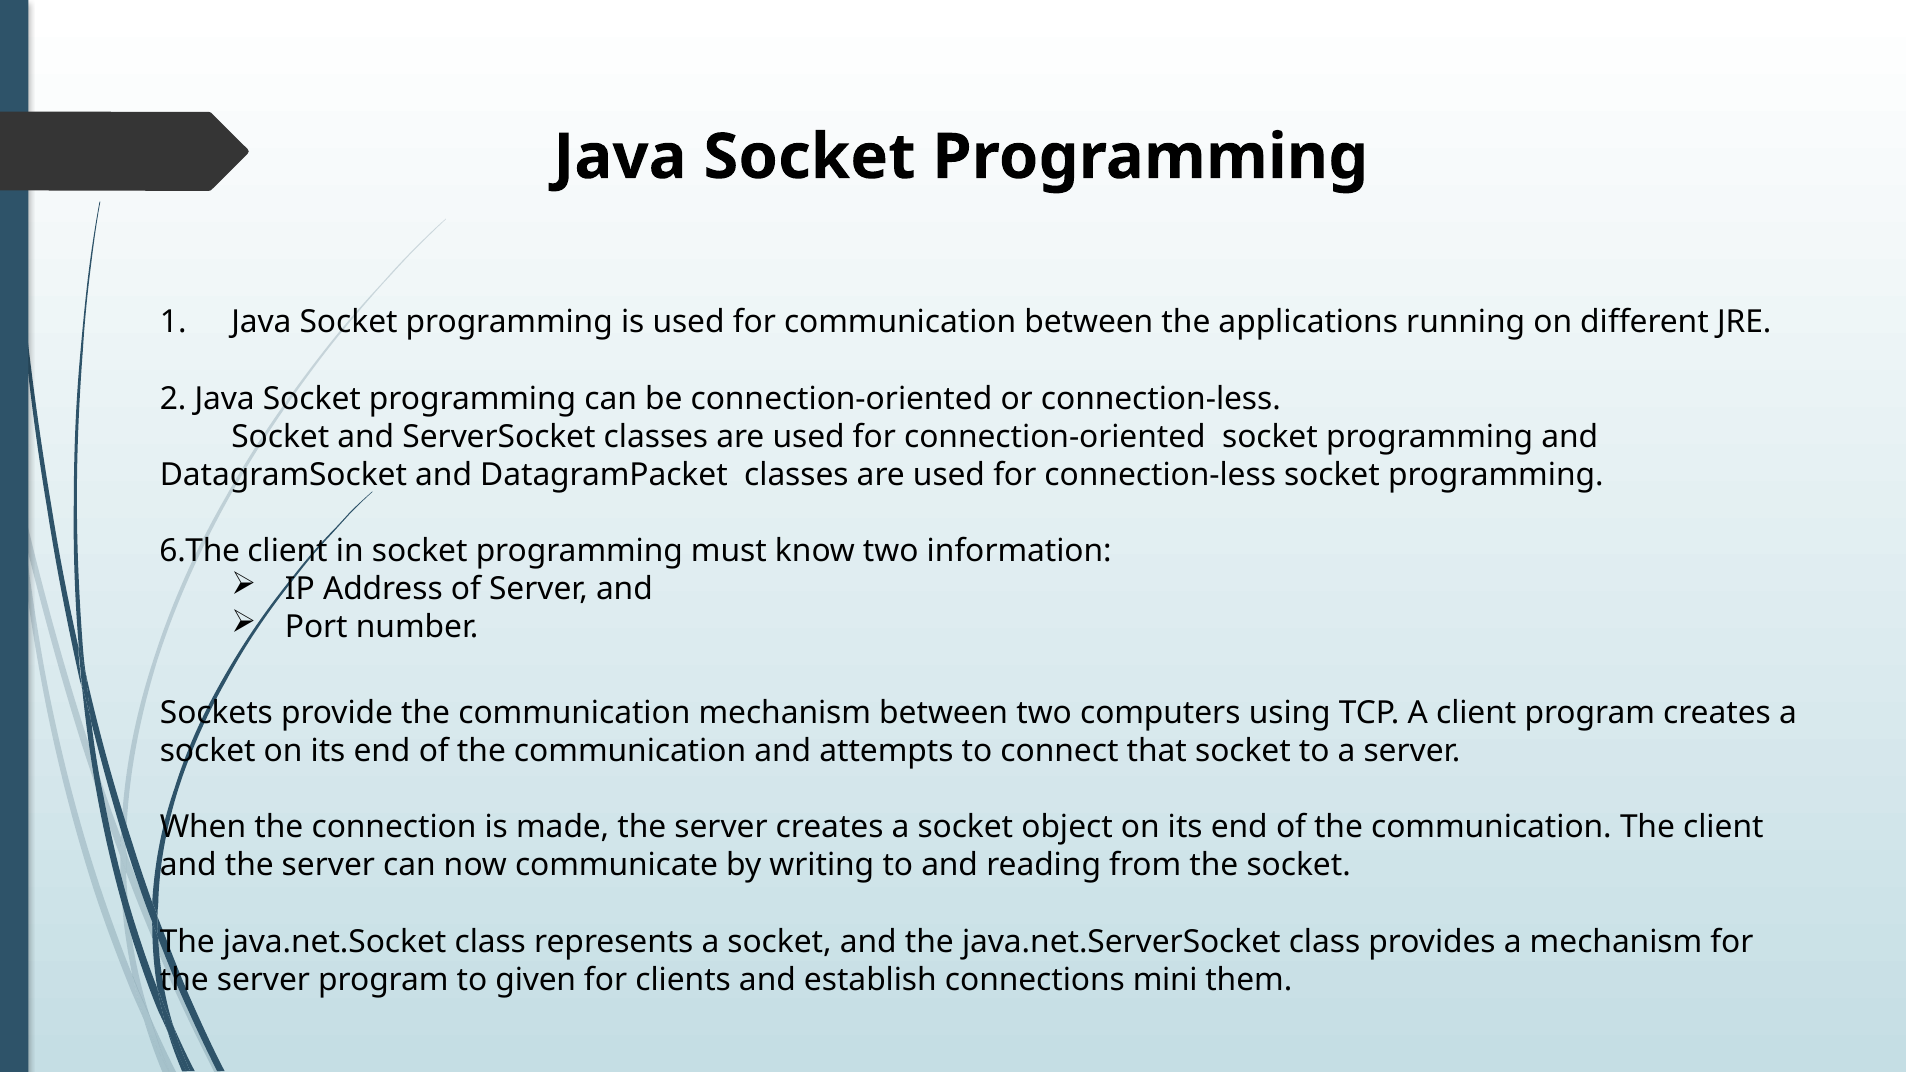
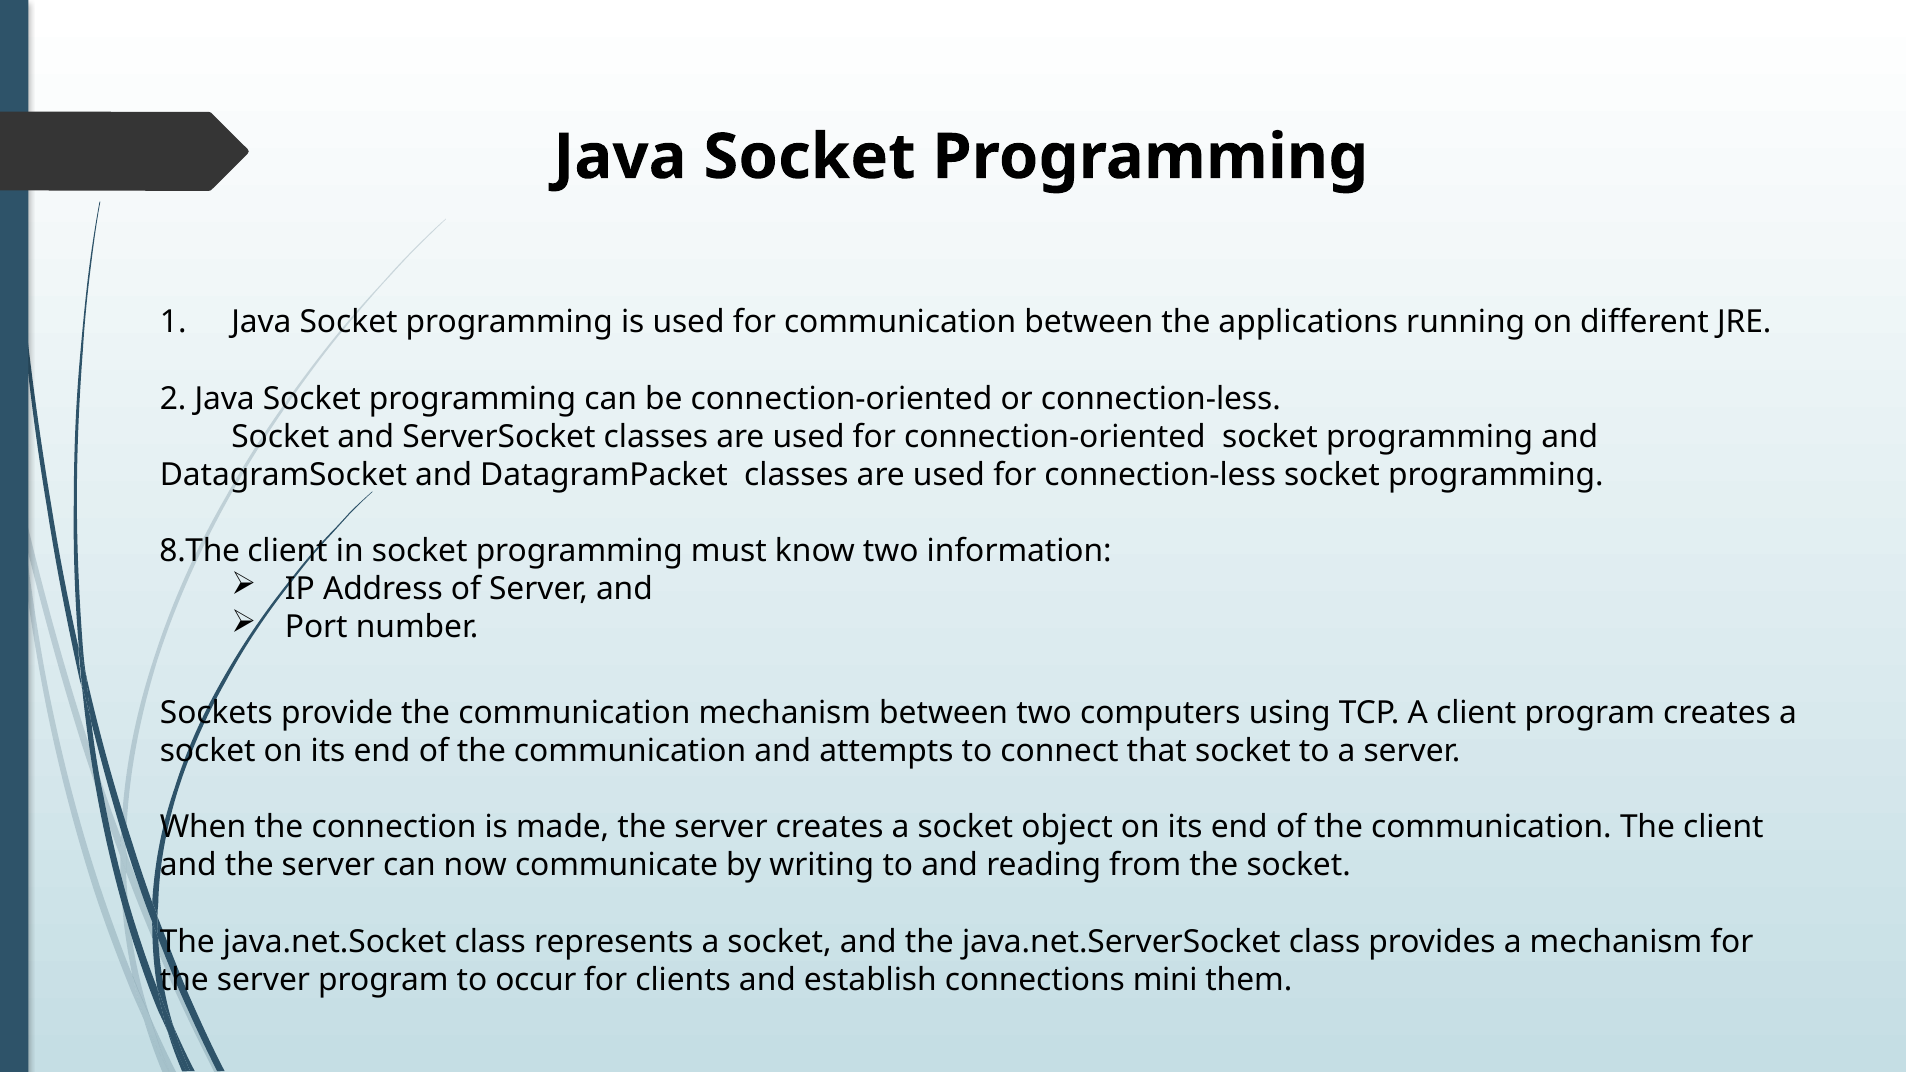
6.The: 6.The -> 8.The
given: given -> occur
